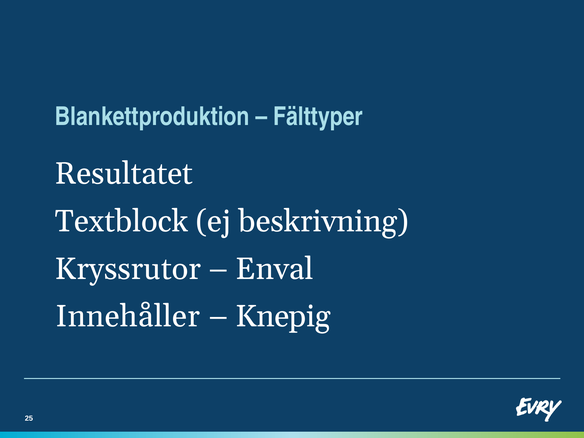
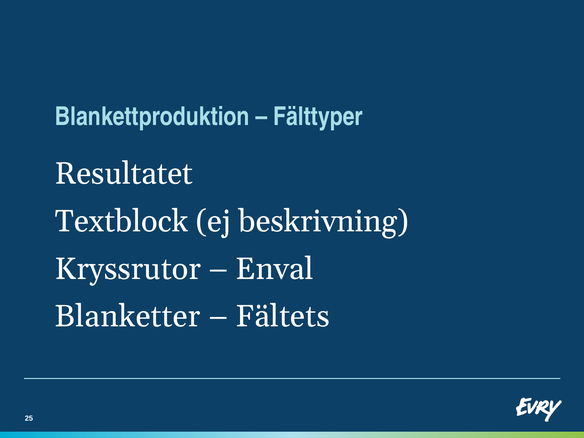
Innehåller: Innehåller -> Blanketter
Knepig: Knepig -> Fältets
